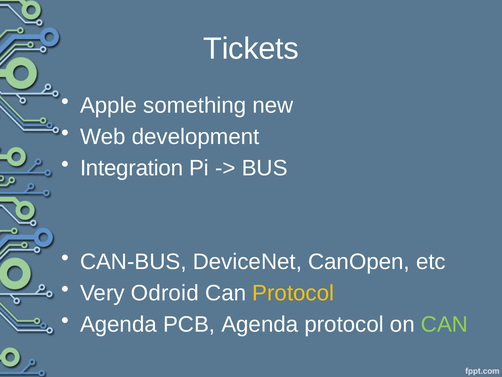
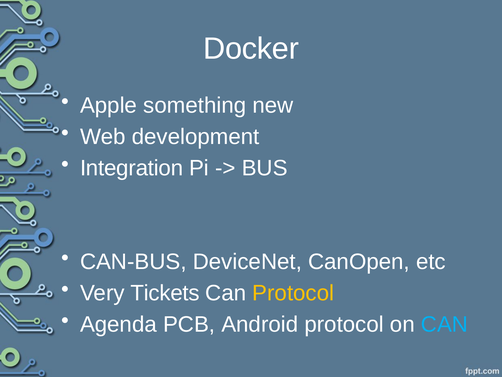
Tickets: Tickets -> Docker
Odroid: Odroid -> Tickets
PCB Agenda: Agenda -> Android
CAN at (445, 324) colour: light green -> light blue
